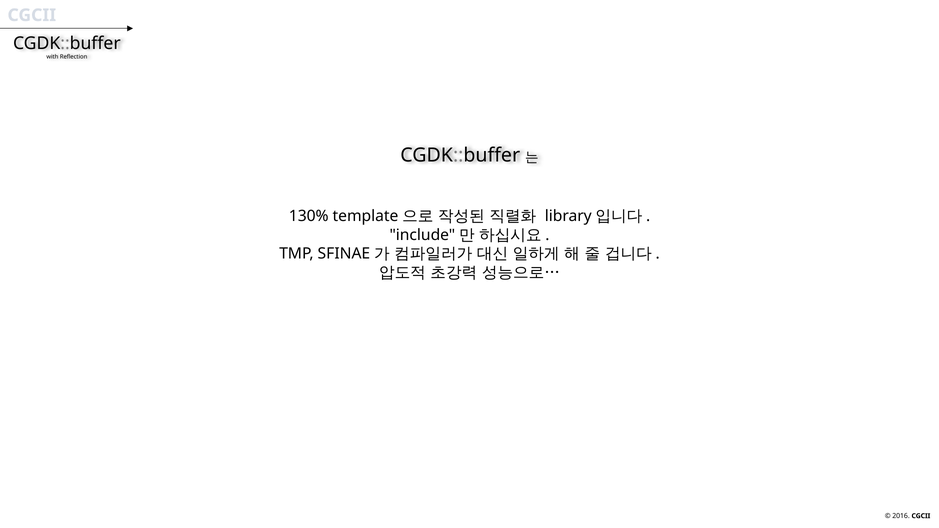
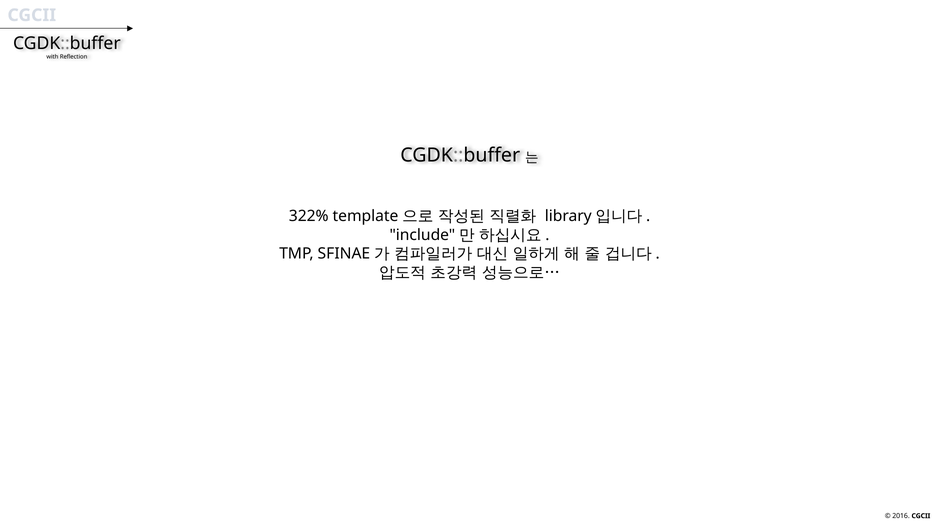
130%: 130% -> 322%
